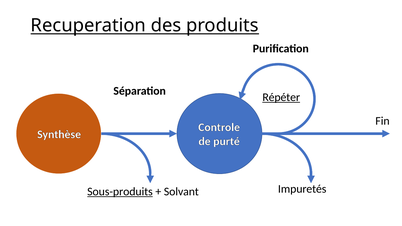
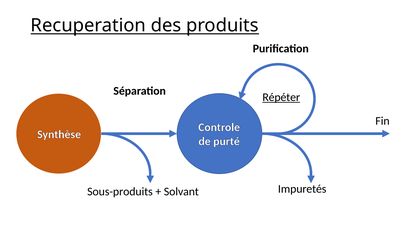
Sous-produits underline: present -> none
